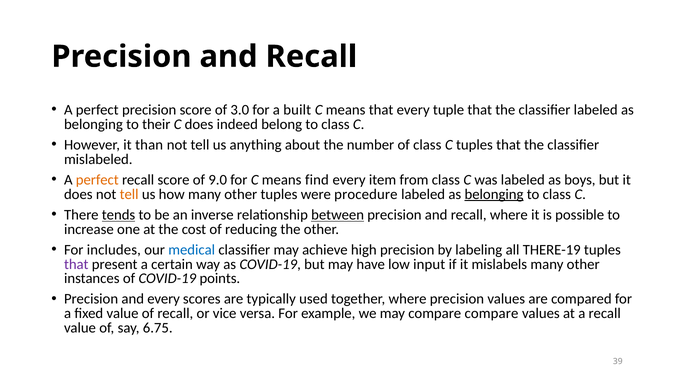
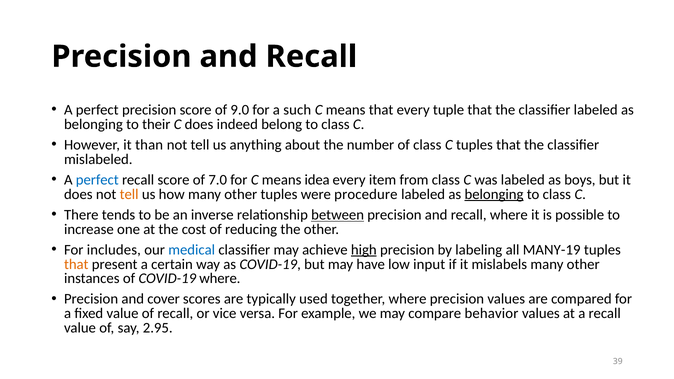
3.0: 3.0 -> 9.0
built: built -> such
perfect at (97, 180) colour: orange -> blue
9.0: 9.0 -> 7.0
find: find -> idea
tends underline: present -> none
high underline: none -> present
THERE-19: THERE-19 -> MANY-19
that at (76, 264) colour: purple -> orange
COVID-19 points: points -> where
and every: every -> cover
compare compare: compare -> behavior
6.75: 6.75 -> 2.95
